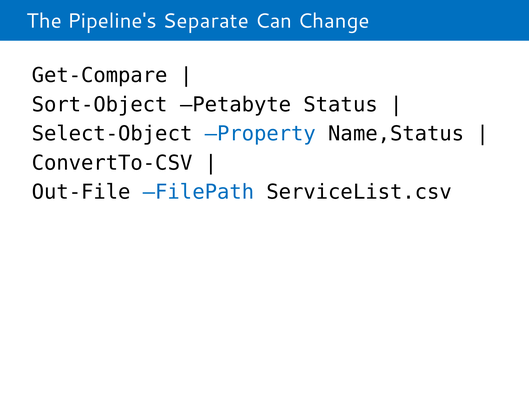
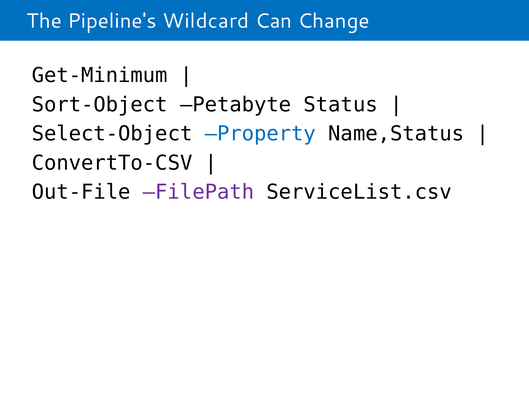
Separate: Separate -> Wildcard
Get-Compare: Get-Compare -> Get-Minimum
FilePath colour: blue -> purple
